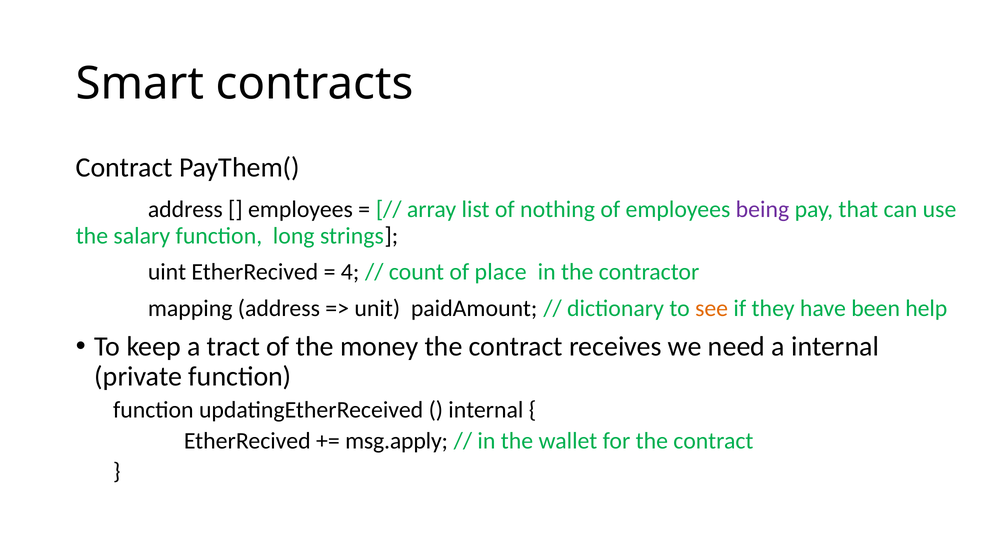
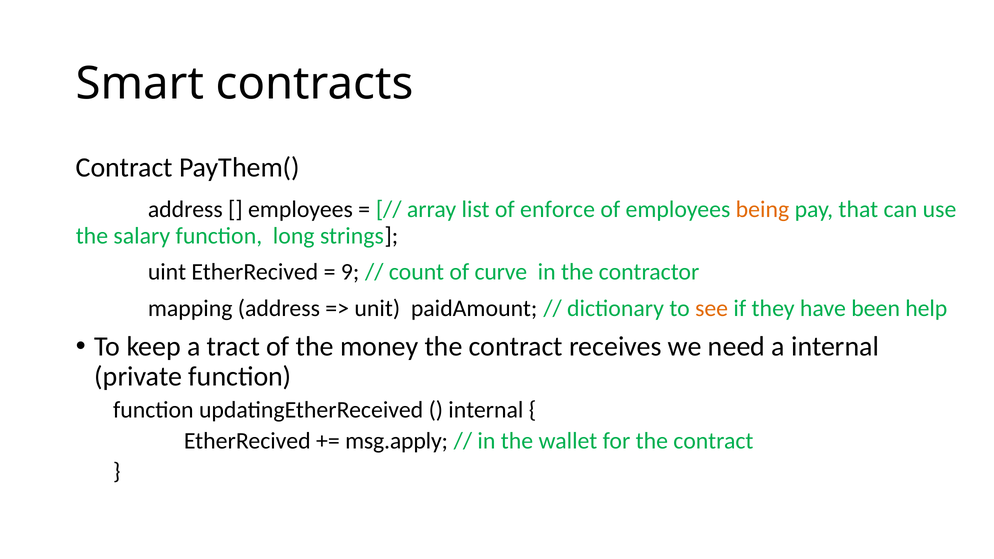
nothing: nothing -> enforce
being colour: purple -> orange
4: 4 -> 9
place: place -> curve
